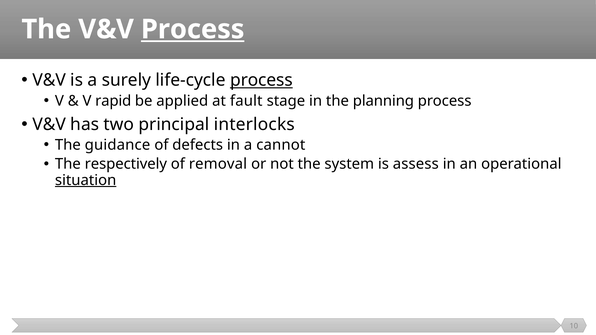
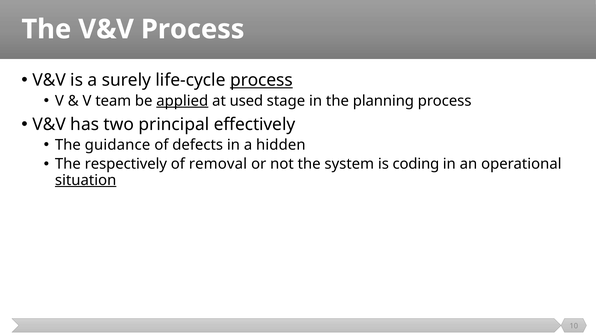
Process at (193, 29) underline: present -> none
rapid: rapid -> team
applied underline: none -> present
fault: fault -> used
interlocks: interlocks -> effectively
cannot: cannot -> hidden
assess: assess -> coding
